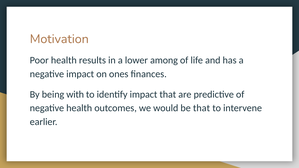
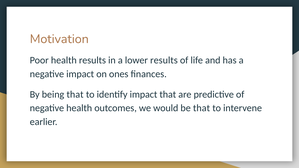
lower among: among -> results
being with: with -> that
